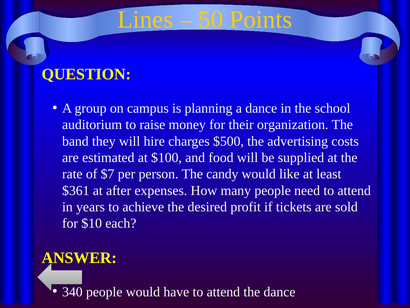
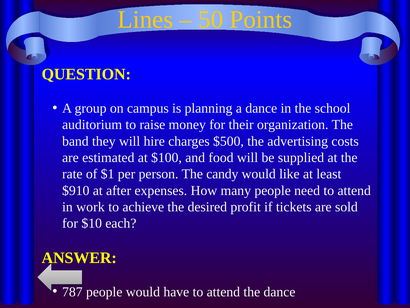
$7: $7 -> $1
$361: $361 -> $910
years: years -> work
340: 340 -> 787
